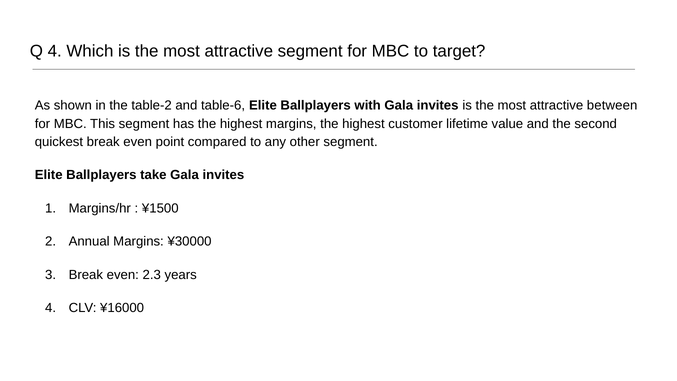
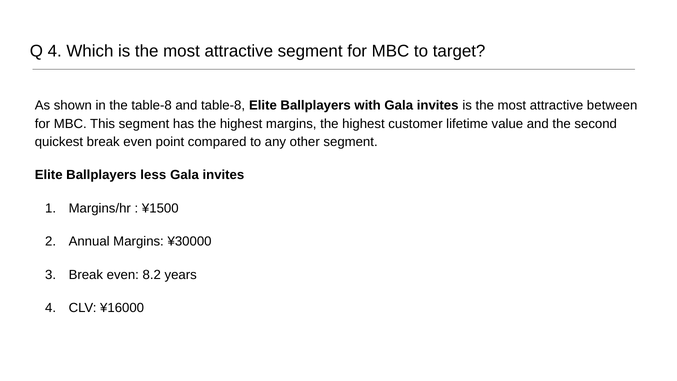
the table-2: table-2 -> table-8
and table-6: table-6 -> table-8
take: take -> less
2.3: 2.3 -> 8.2
